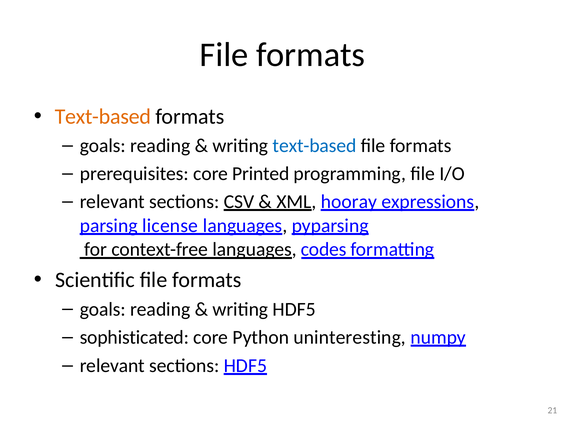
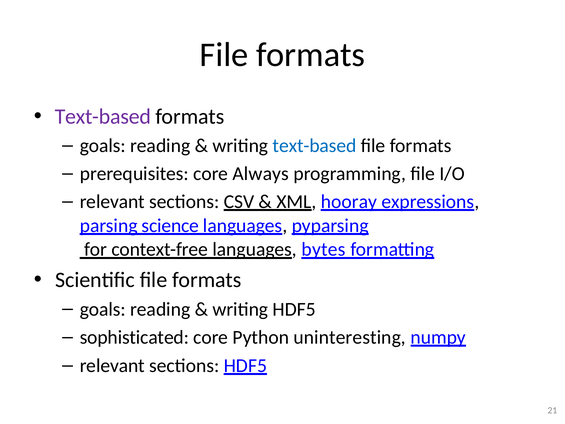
Text-based at (103, 116) colour: orange -> purple
Printed: Printed -> Always
license: license -> science
codes: codes -> bytes
